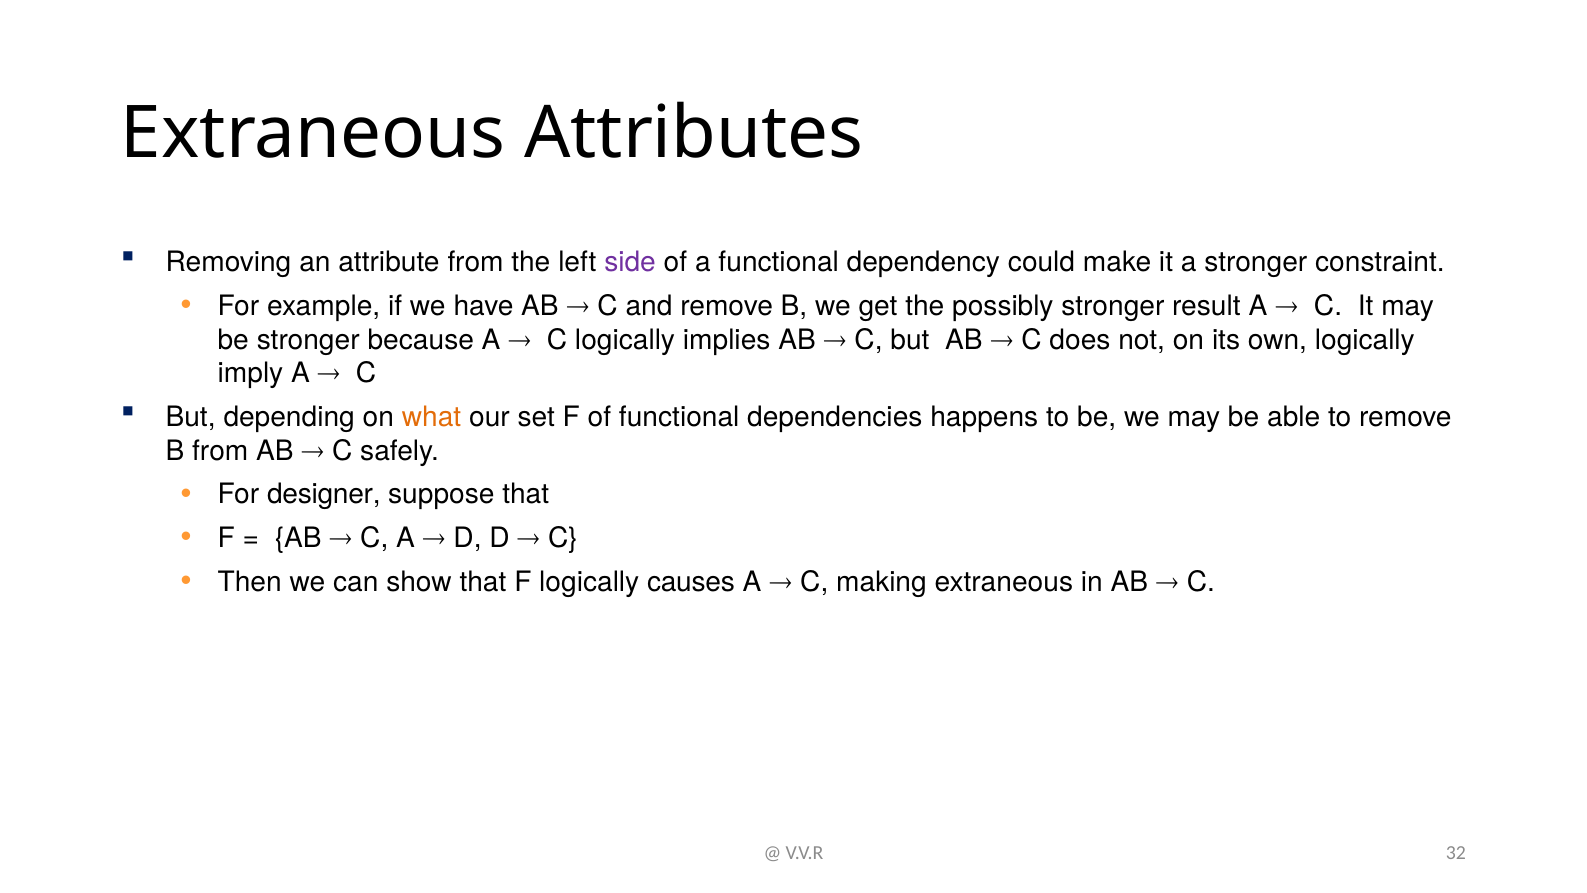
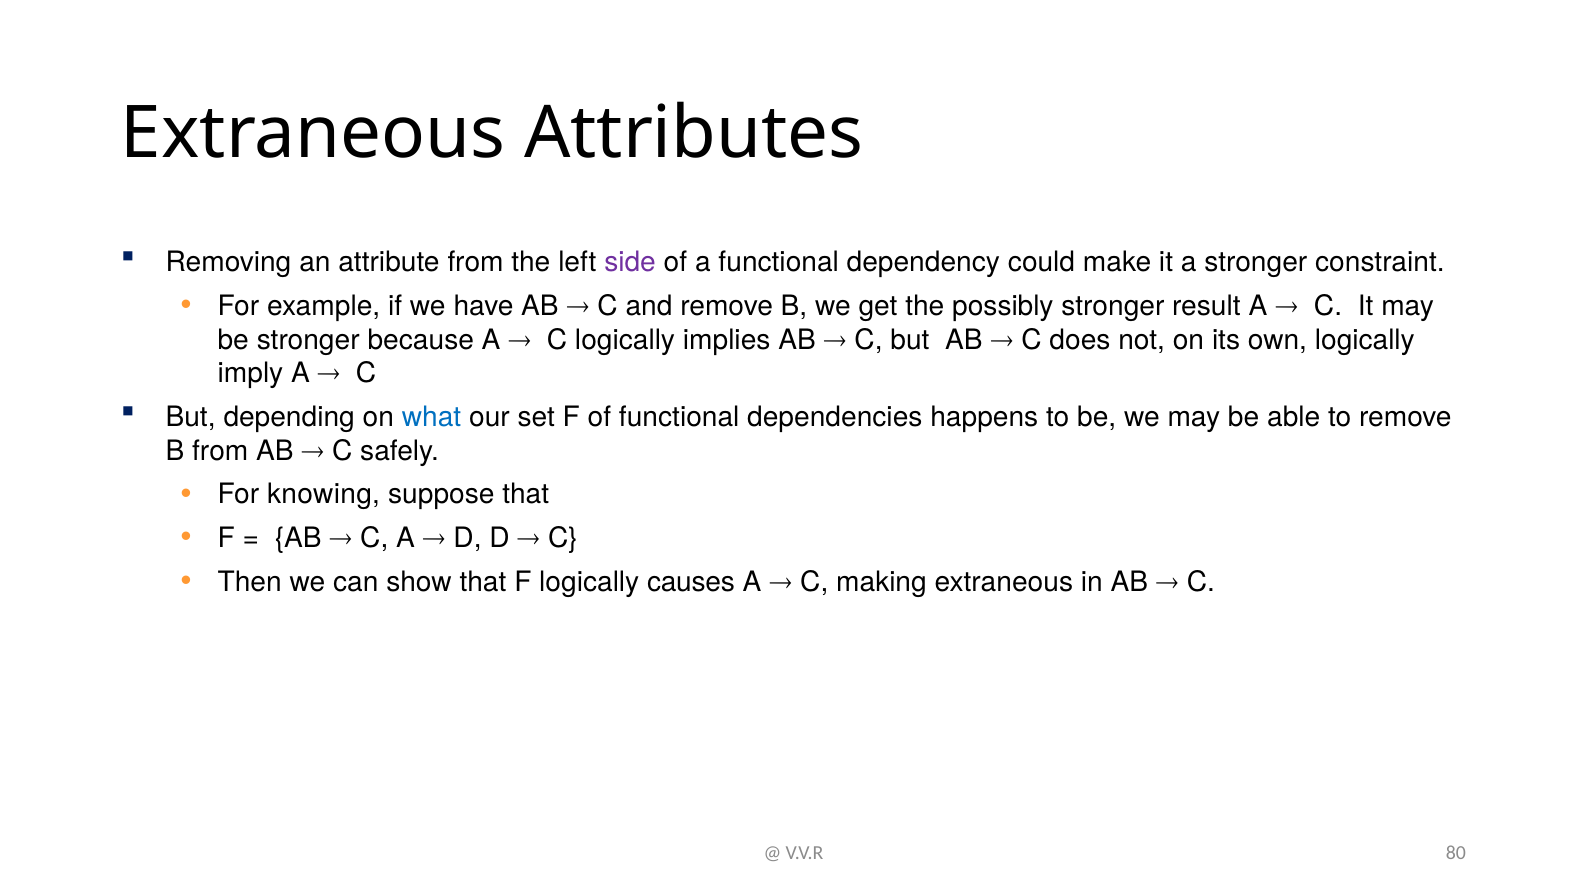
what colour: orange -> blue
designer: designer -> knowing
32: 32 -> 80
